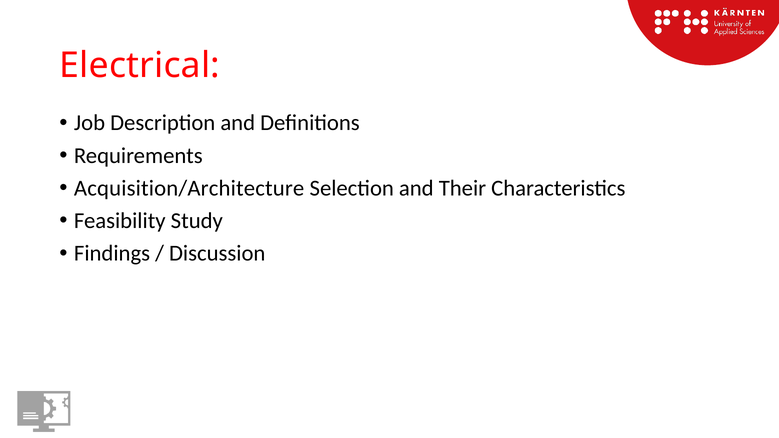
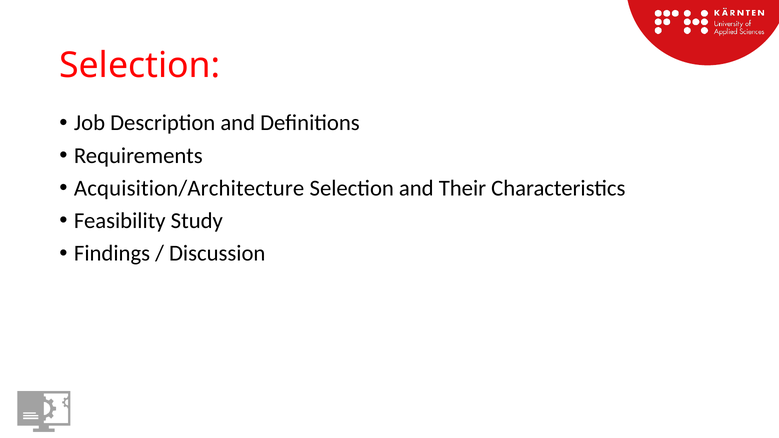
Electrical at (140, 65): Electrical -> Selection
